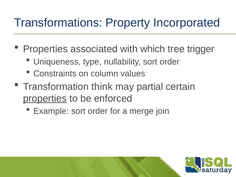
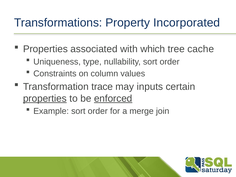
trigger: trigger -> cache
think: think -> trace
partial: partial -> inputs
enforced underline: none -> present
